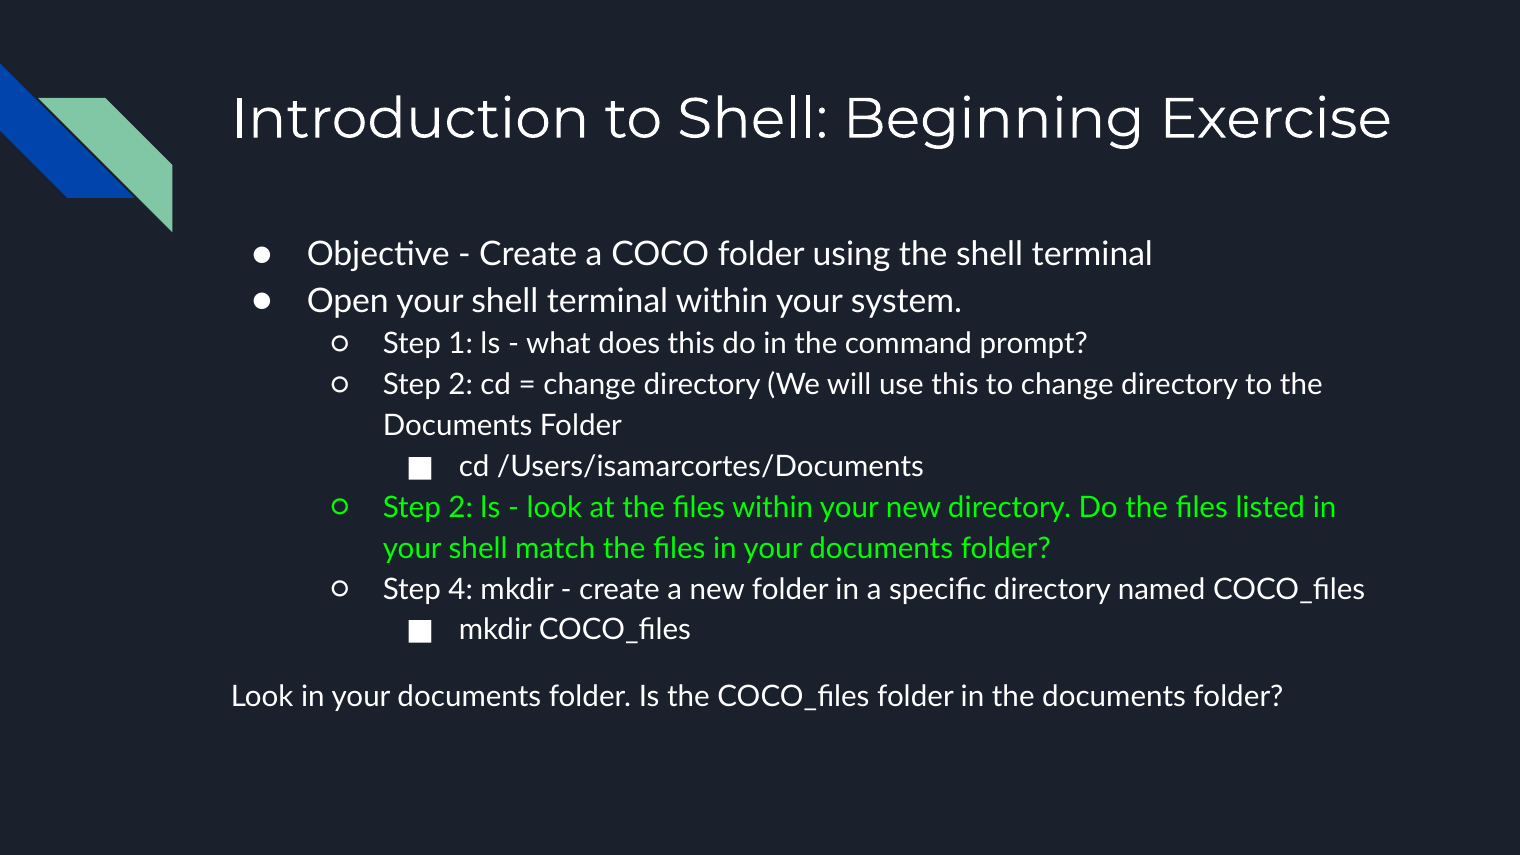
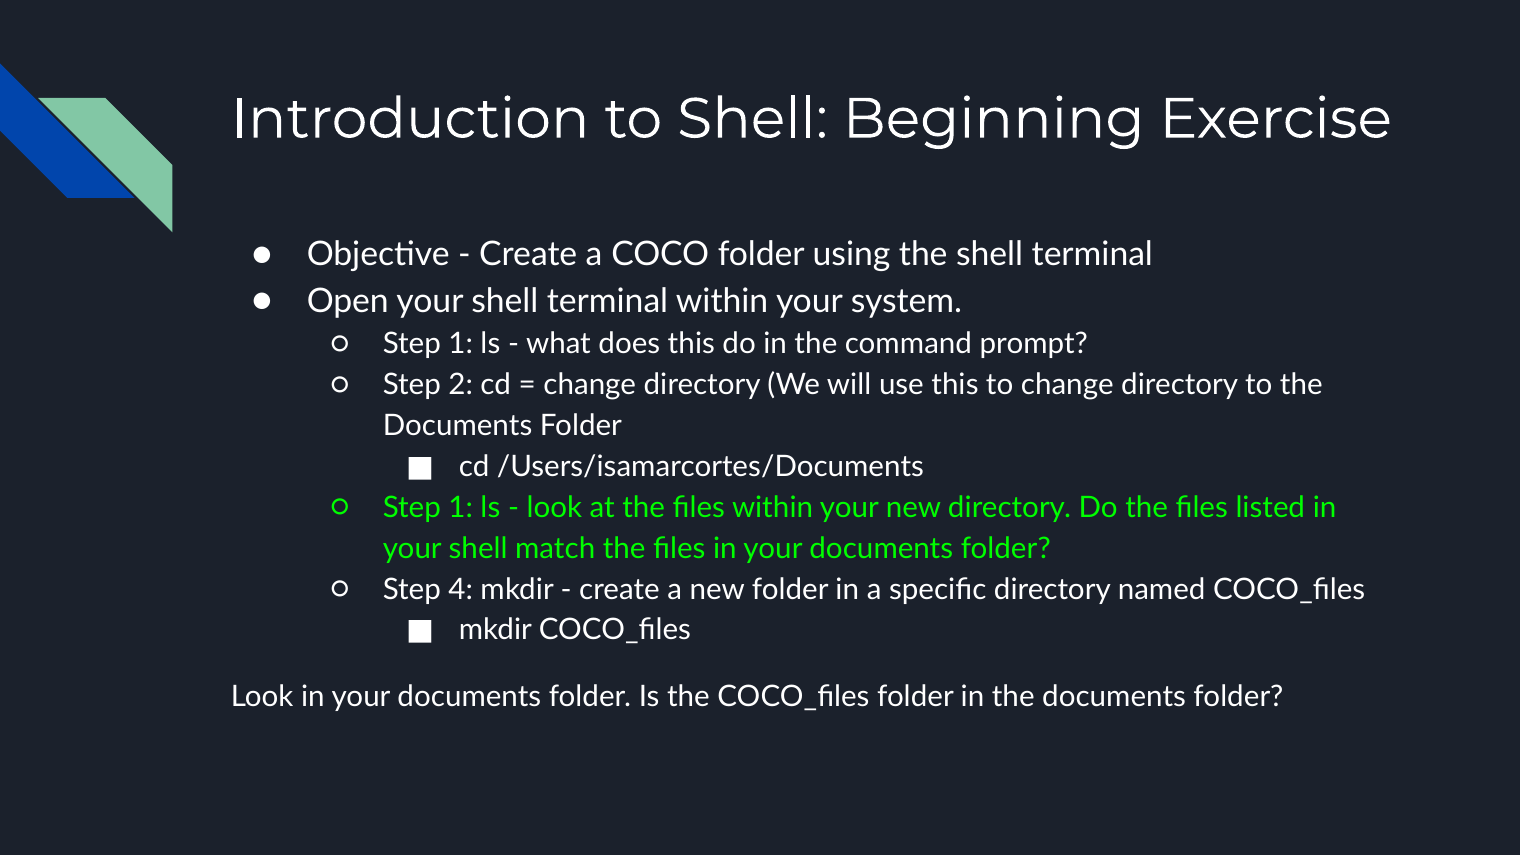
2 at (461, 508): 2 -> 1
